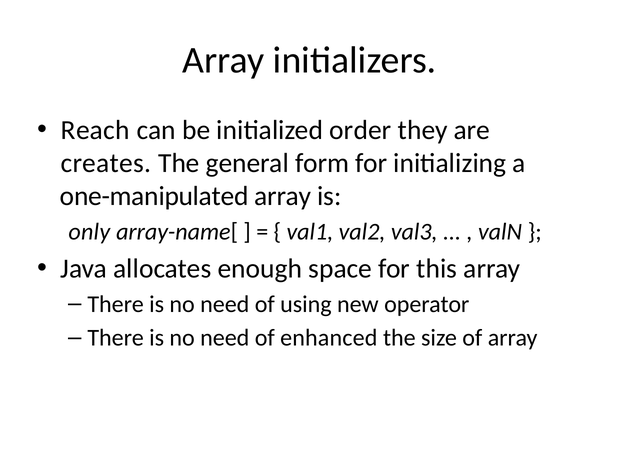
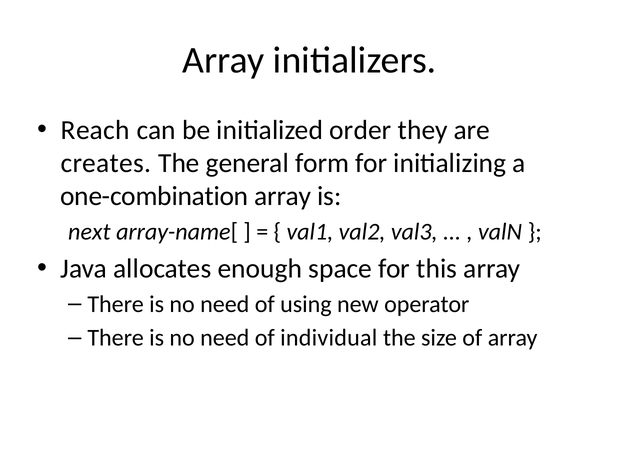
one-manipulated: one-manipulated -> one-combination
only: only -> next
enhanced: enhanced -> individual
